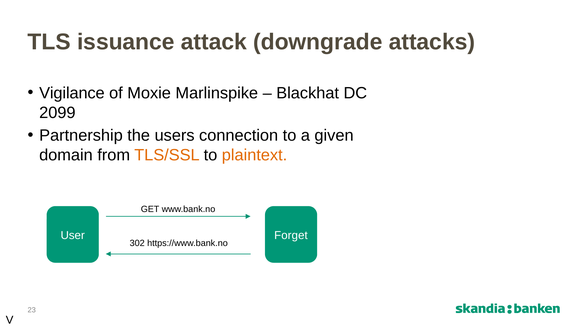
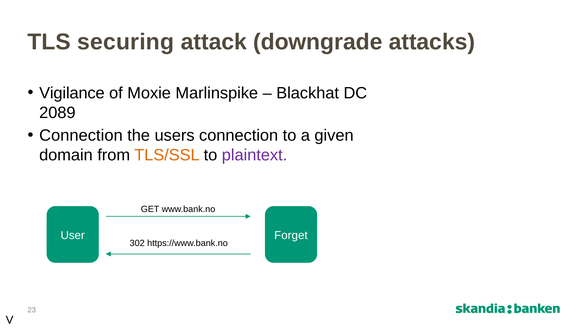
issuance: issuance -> securing
2099: 2099 -> 2089
Partnership at (81, 135): Partnership -> Connection
plaintext colour: orange -> purple
